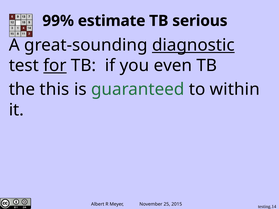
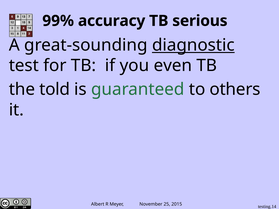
estimate: estimate -> accuracy
for underline: present -> none
this: this -> told
within: within -> others
